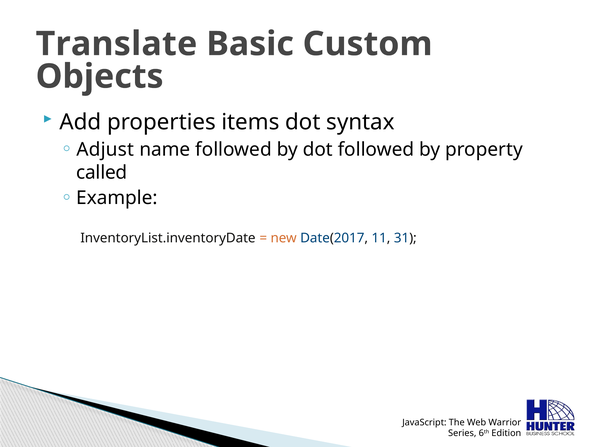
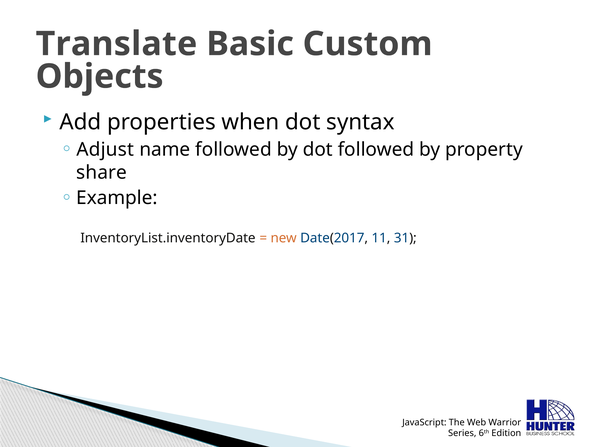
items: items -> when
called: called -> share
